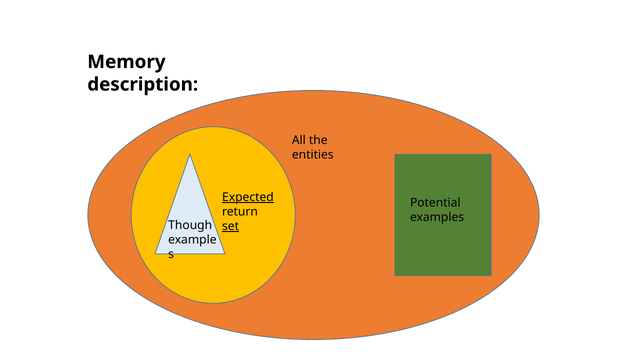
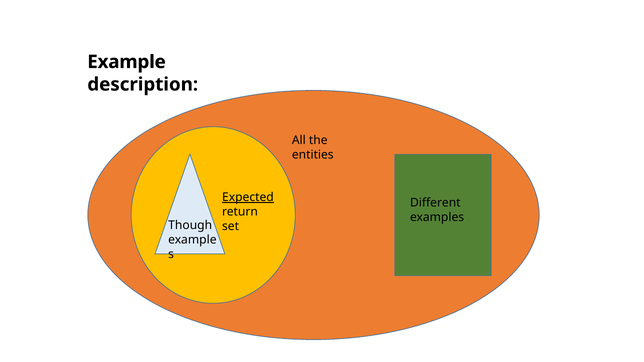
Memory at (126, 62): Memory -> Example
Potential: Potential -> Different
set underline: present -> none
